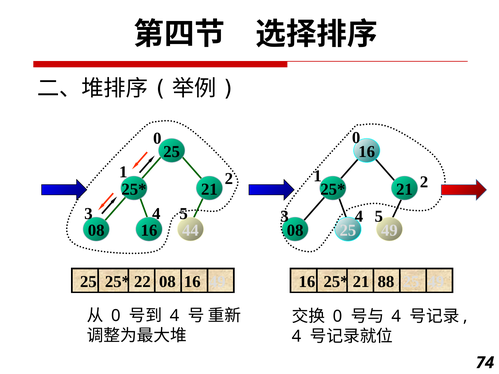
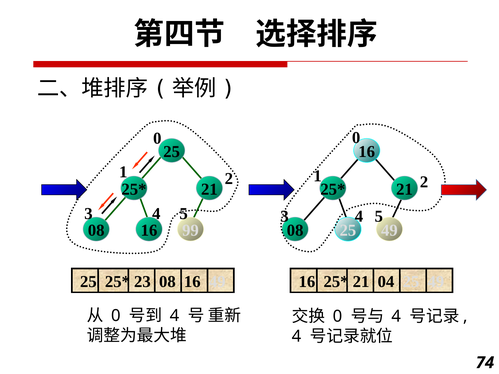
44: 44 -> 99
22: 22 -> 23
88: 88 -> 04
